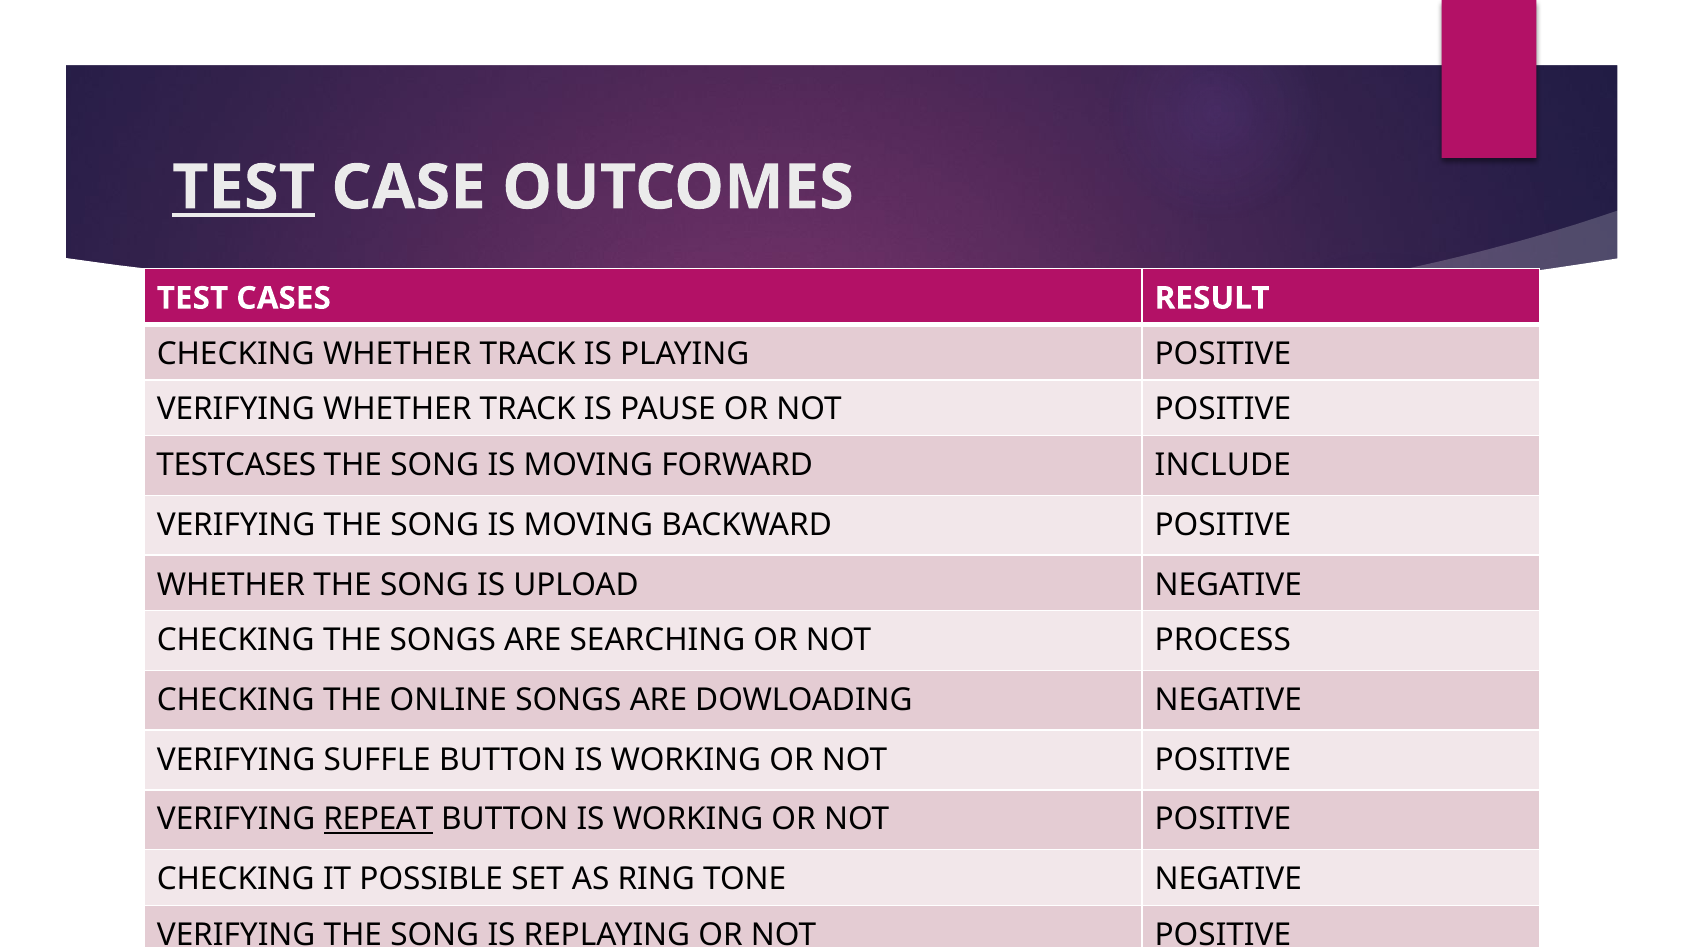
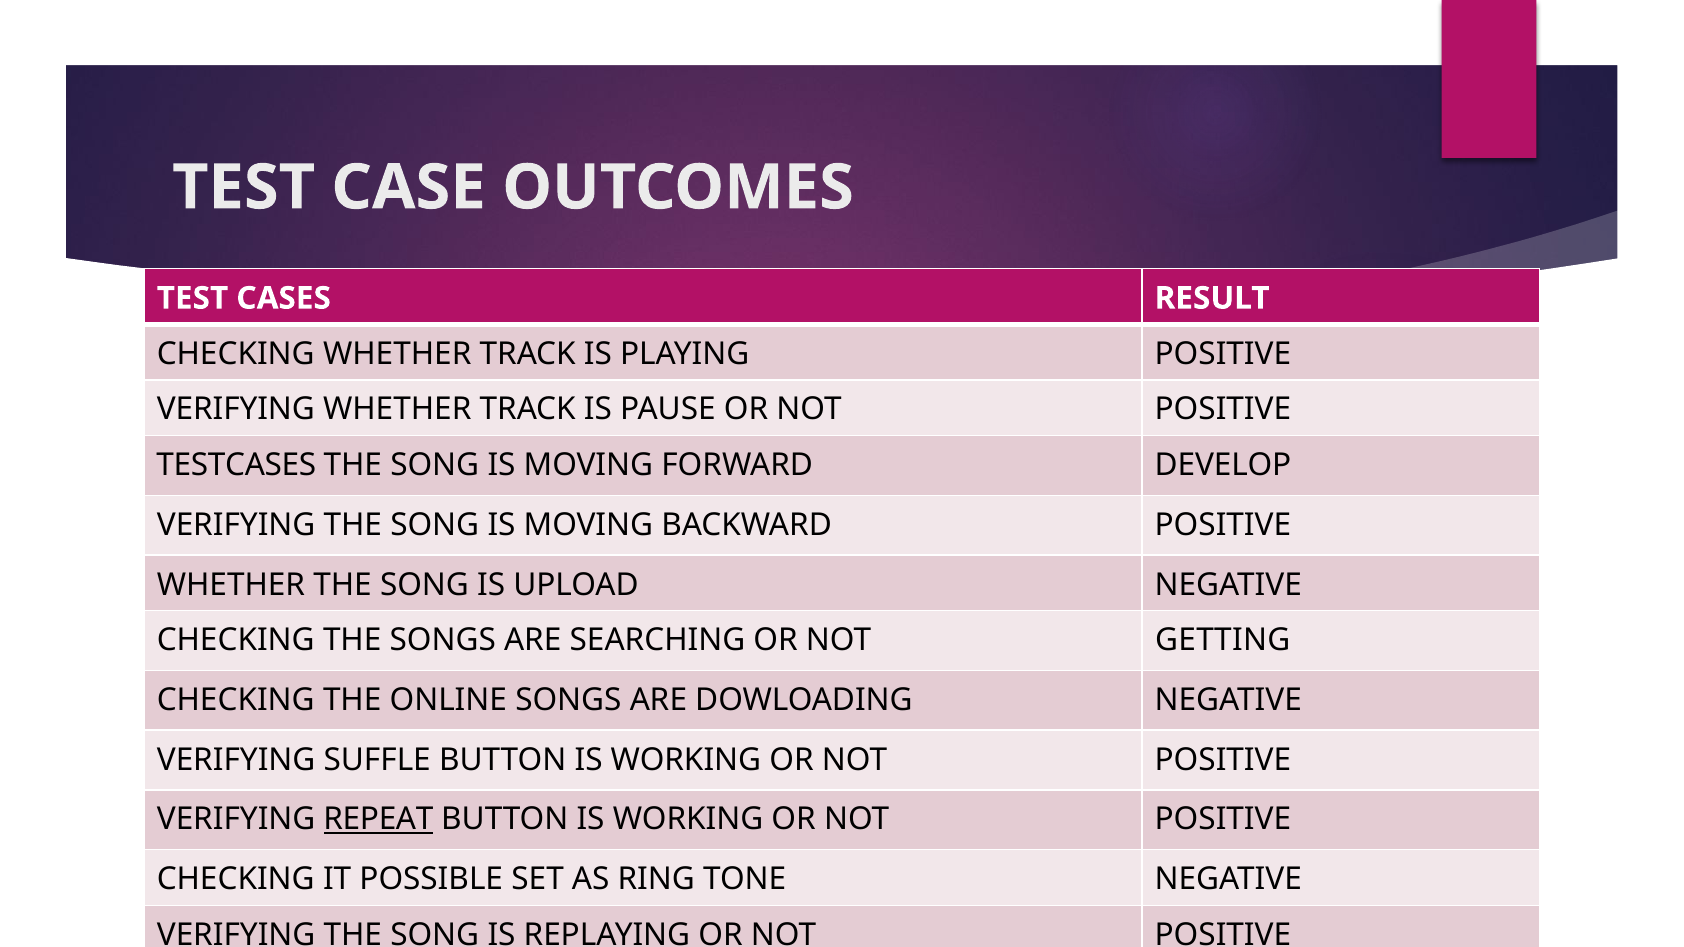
TEST at (244, 188) underline: present -> none
INCLUDE: INCLUDE -> DEVELOP
PROCESS: PROCESS -> GETTING
